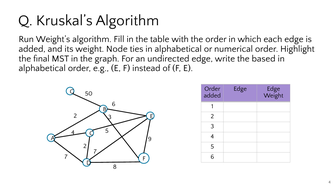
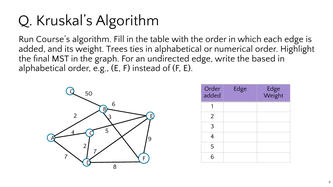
Weight’s: Weight’s -> Course’s
Node: Node -> Trees
